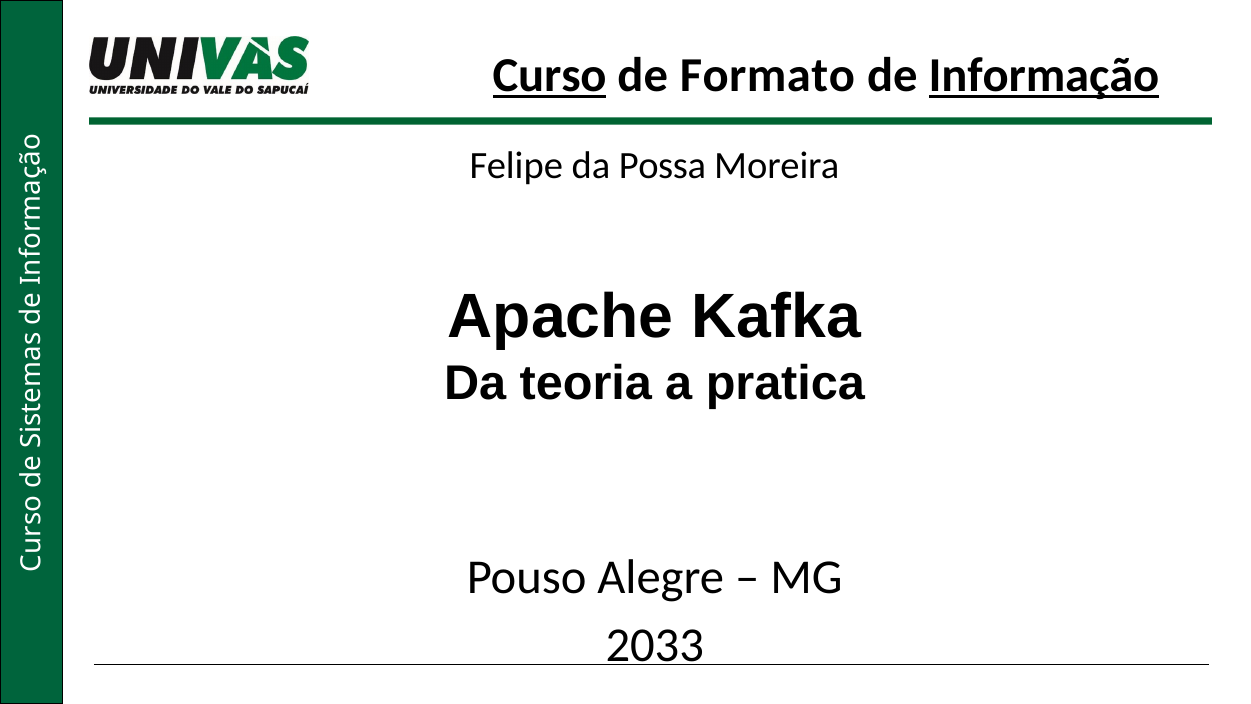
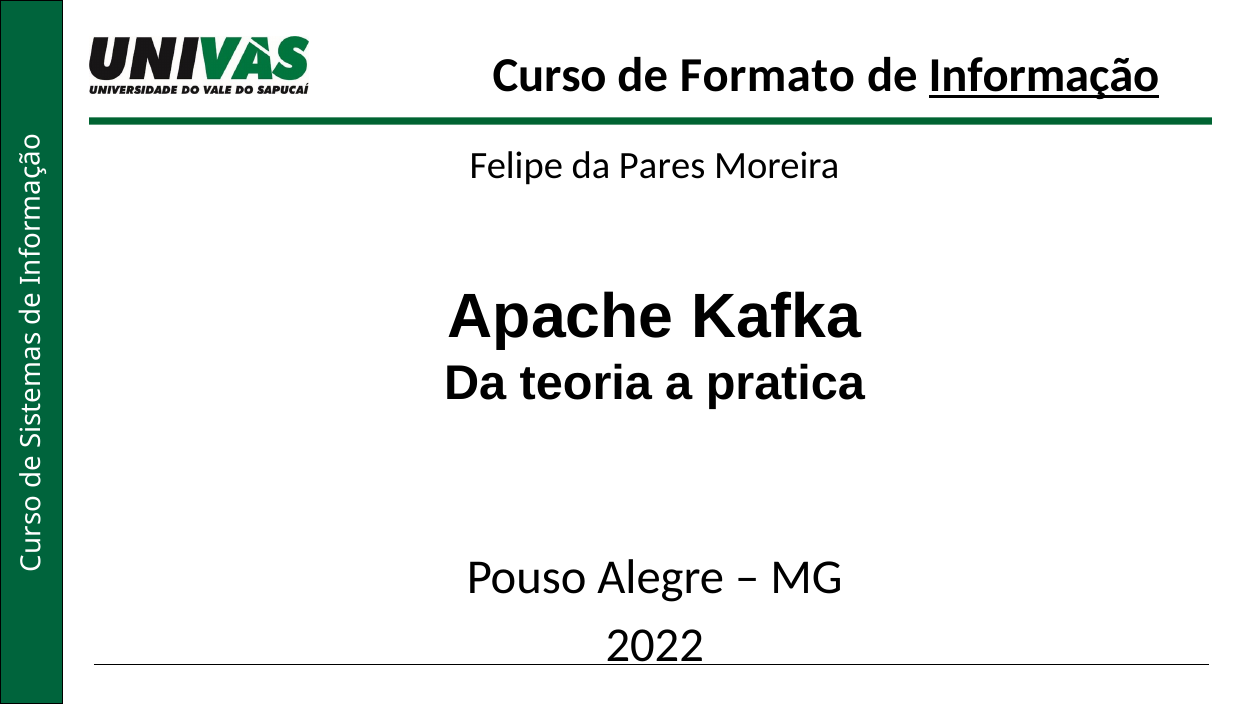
Curso underline: present -> none
Possa: Possa -> Pares
2033: 2033 -> 2022
